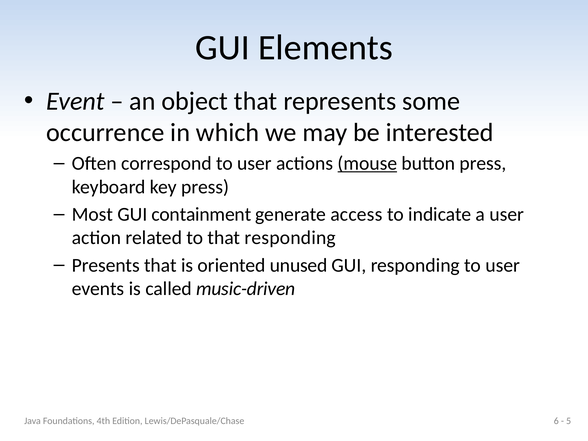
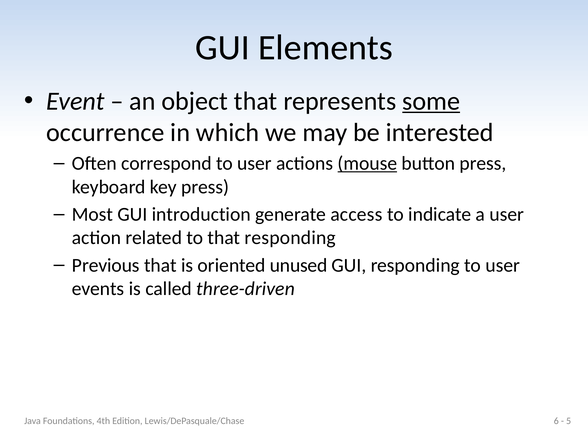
some underline: none -> present
containment: containment -> introduction
Presents: Presents -> Previous
music-driven: music-driven -> three-driven
